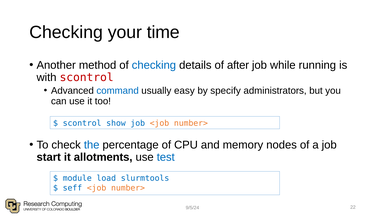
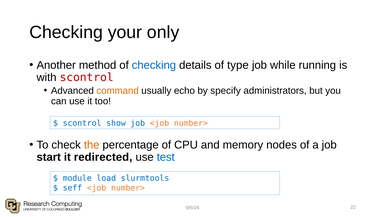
time: time -> only
after: after -> type
command colour: blue -> orange
easy: easy -> echo
the colour: blue -> orange
allotments: allotments -> redirected
